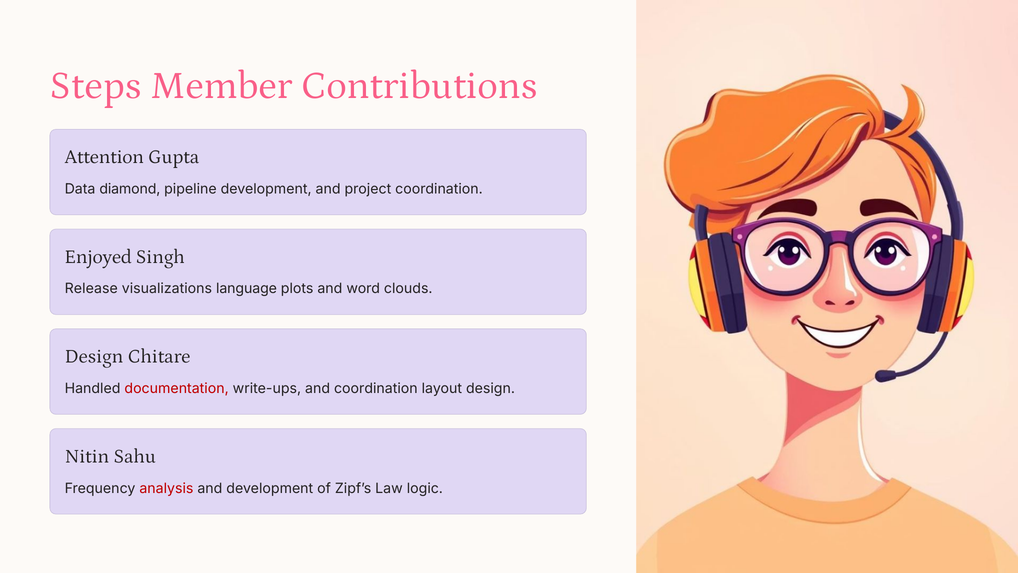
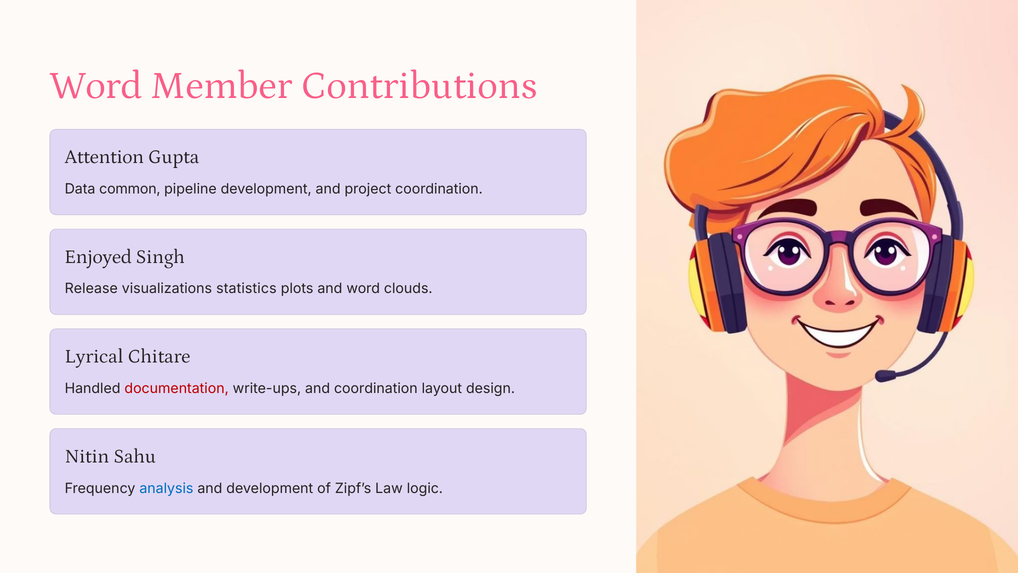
Steps at (96, 85): Steps -> Word
diamond: diamond -> common
language: language -> statistics
Design at (94, 356): Design -> Lyrical
analysis colour: red -> blue
